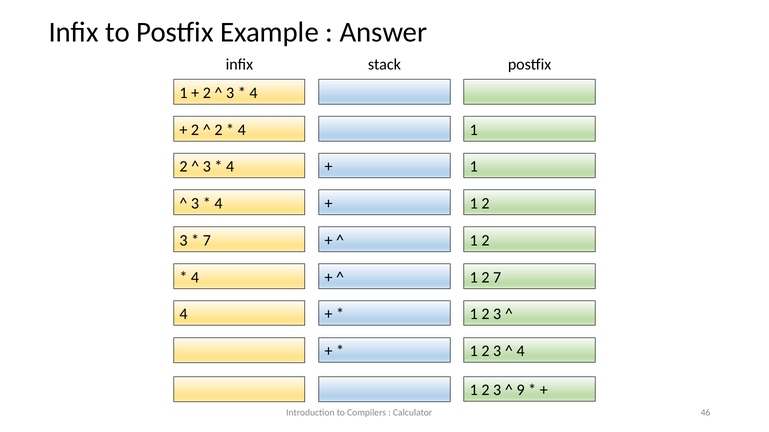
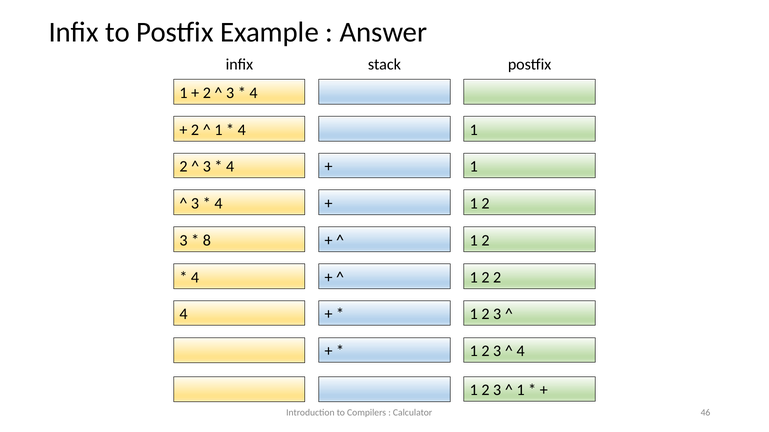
2 at (218, 130): 2 -> 1
7 at (207, 241): 7 -> 8
2 7: 7 -> 2
9 at (521, 391): 9 -> 1
